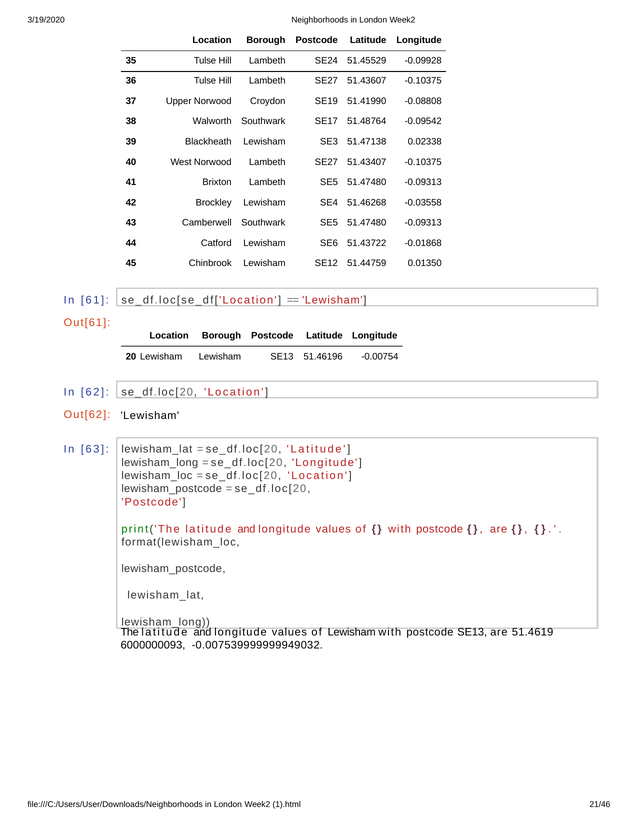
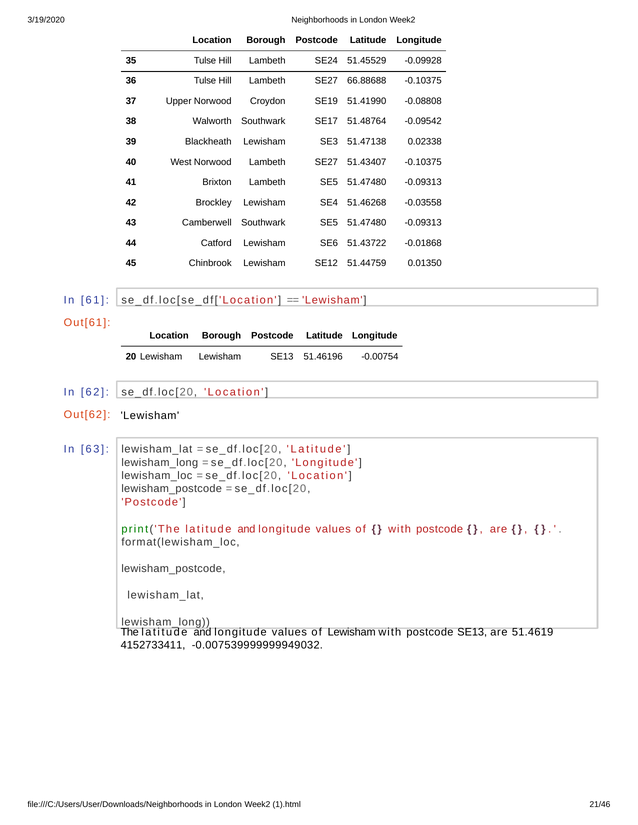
51.43607: 51.43607 -> 66.88688
6000000093: 6000000093 -> 4152733411
